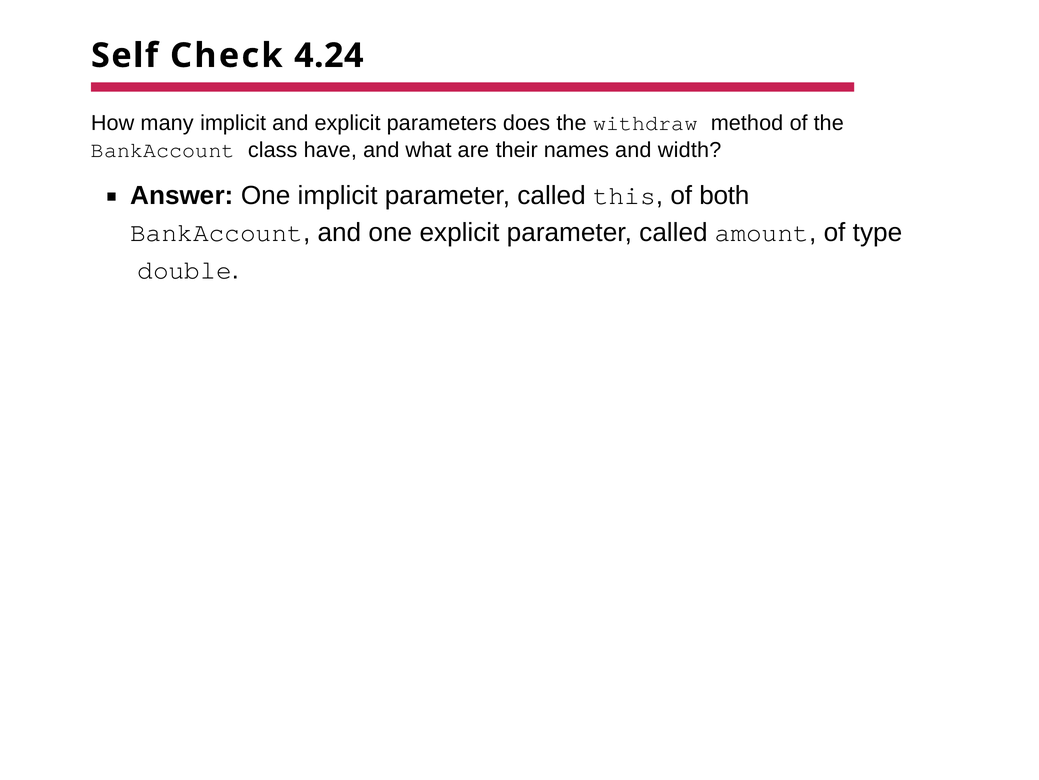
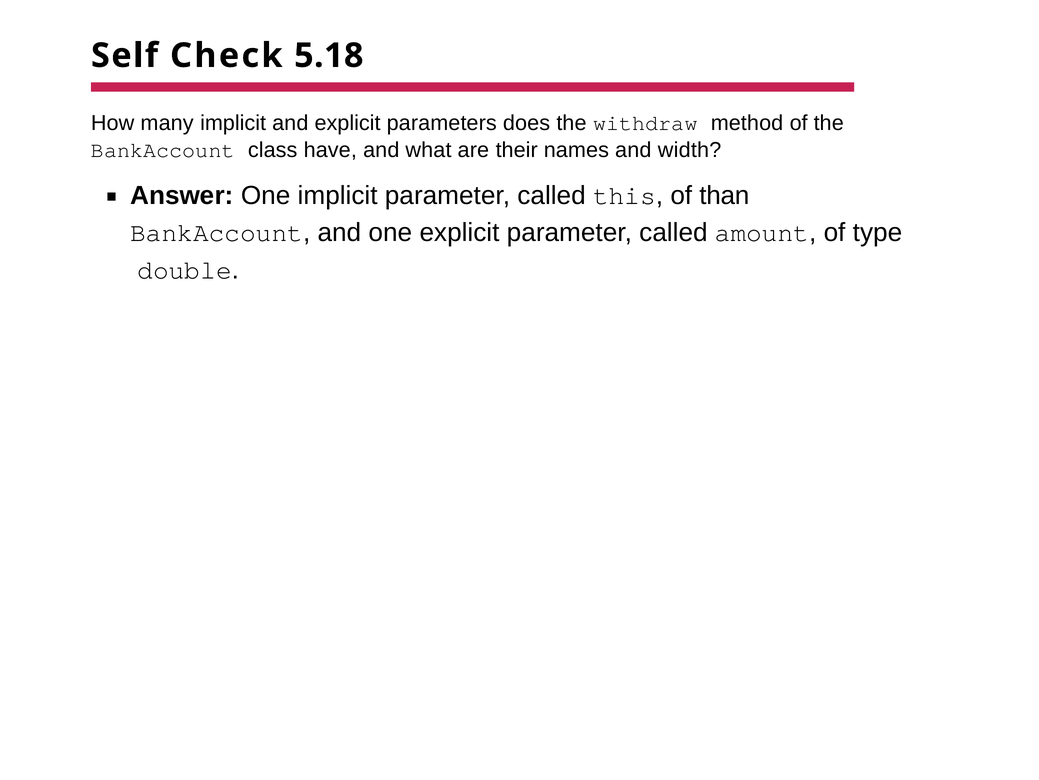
4.24: 4.24 -> 5.18
both: both -> than
